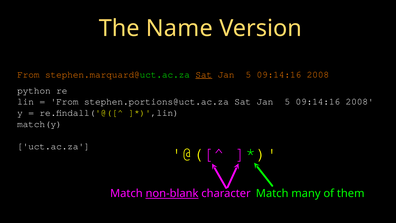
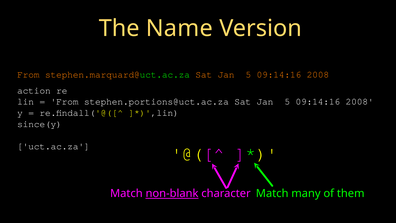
Sat at (204, 74) underline: present -> none
python: python -> action
match(y: match(y -> since(y
